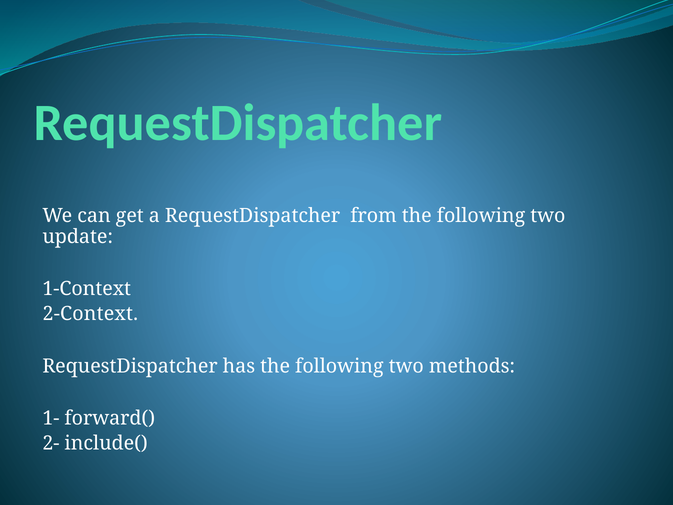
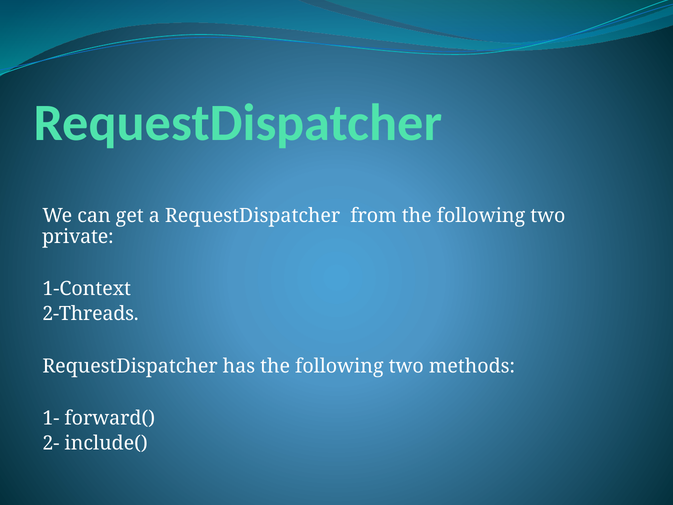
update: update -> private
2-Context: 2-Context -> 2-Threads
